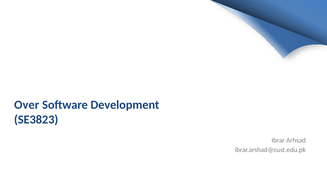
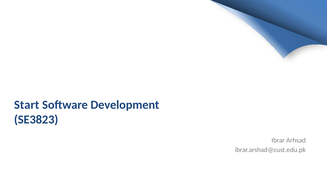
Over: Over -> Start
